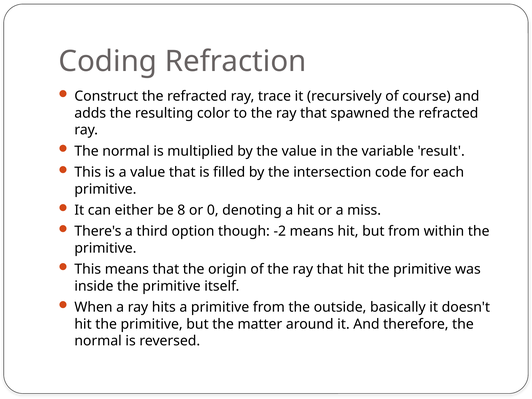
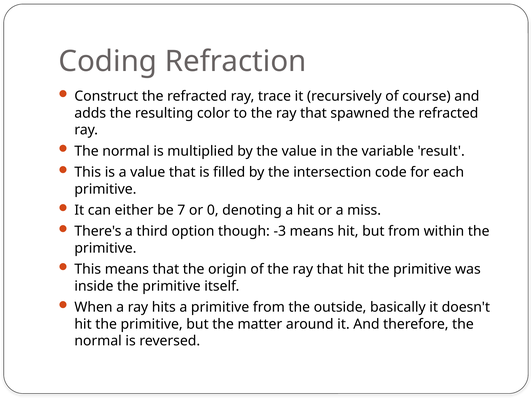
8: 8 -> 7
-2: -2 -> -3
